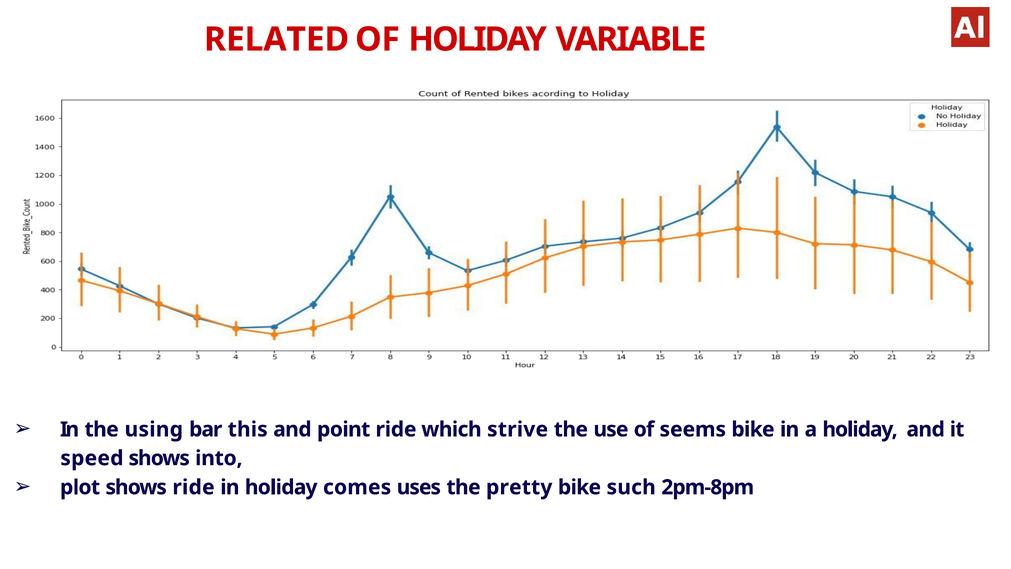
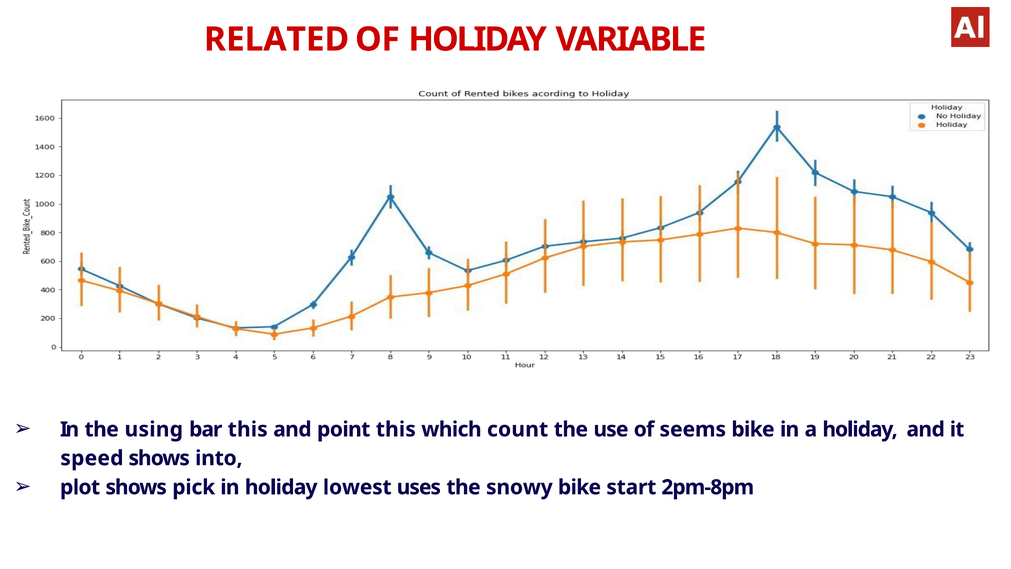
point ride: ride -> this
strive: strive -> count
shows ride: ride -> pick
comes: comes -> lowest
pretty: pretty -> snowy
such: such -> start
